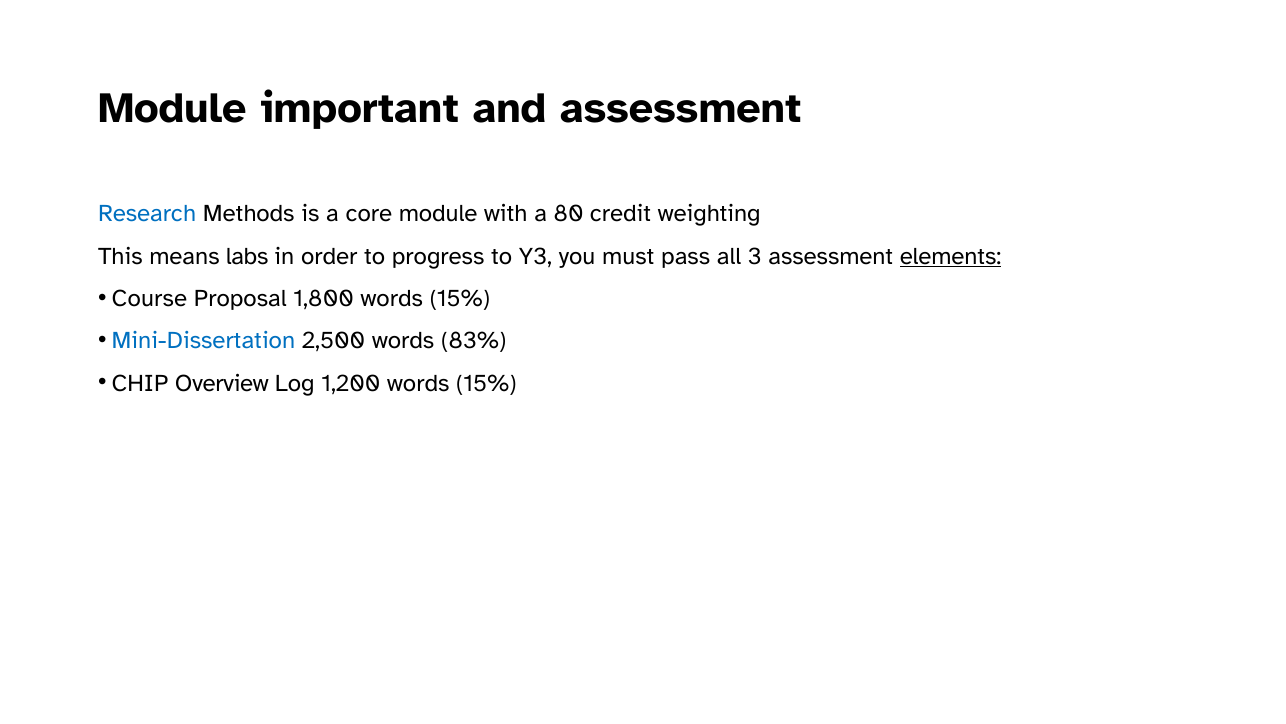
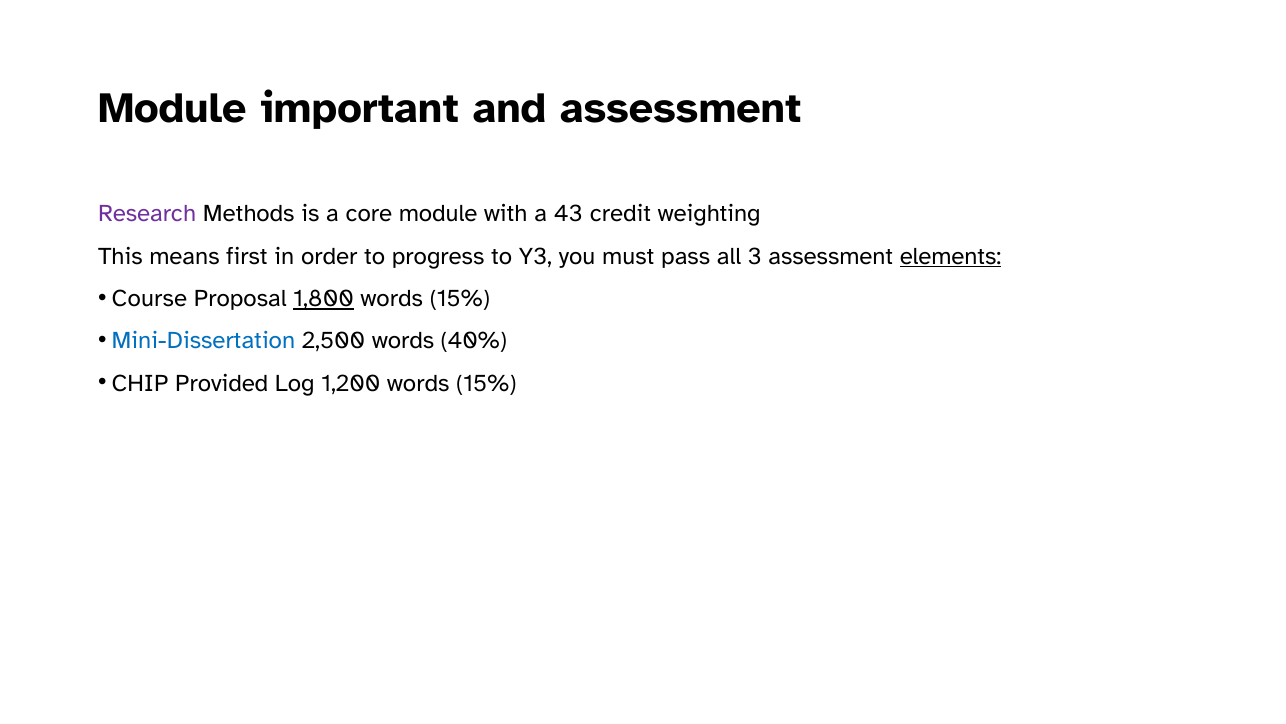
Research colour: blue -> purple
80: 80 -> 43
labs: labs -> first
1,800 underline: none -> present
83%: 83% -> 40%
Overview: Overview -> Provided
